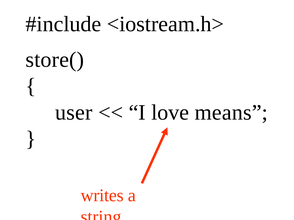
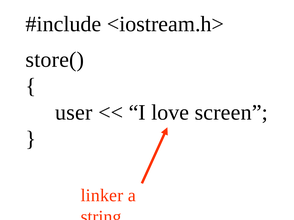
means: means -> screen
writes: writes -> linker
